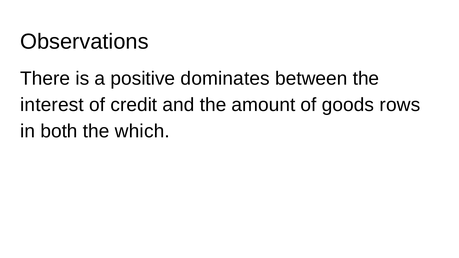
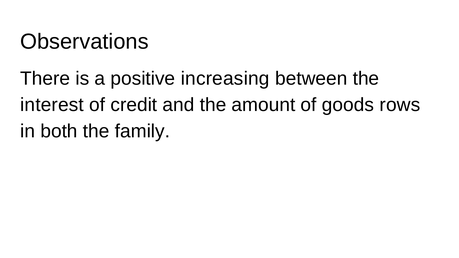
dominates: dominates -> increasing
which: which -> family
